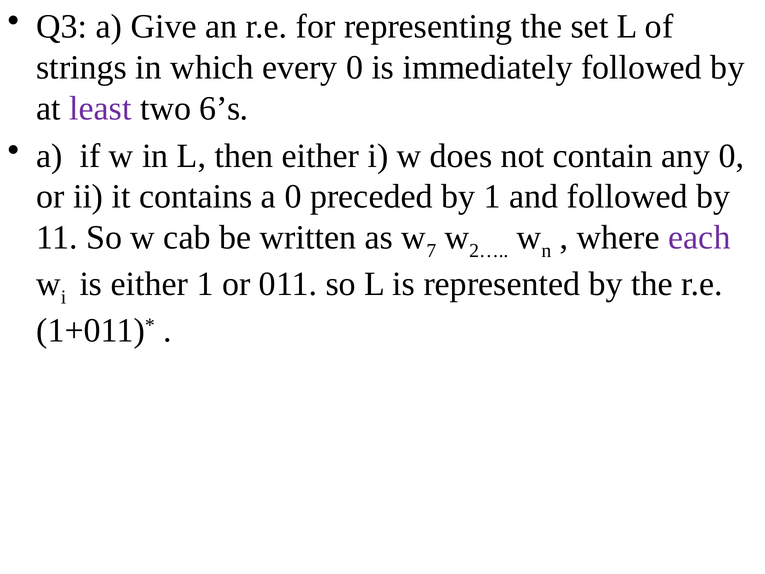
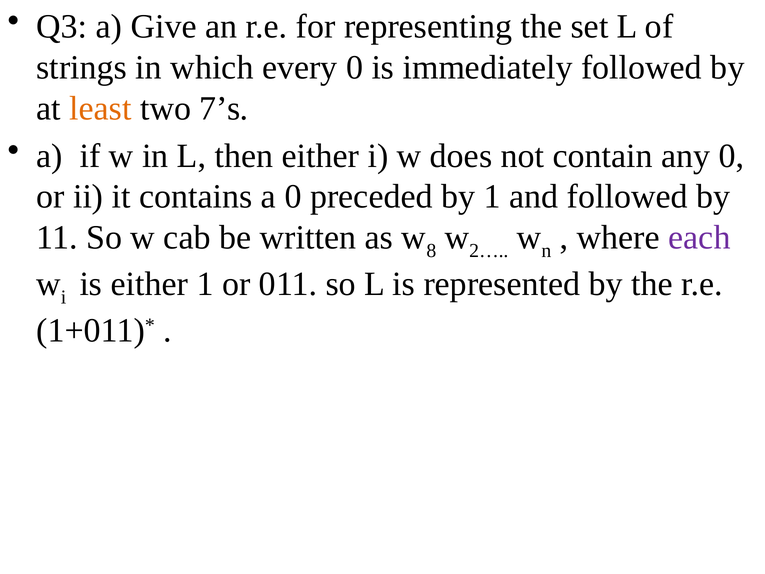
least colour: purple -> orange
6’s: 6’s -> 7’s
7: 7 -> 8
